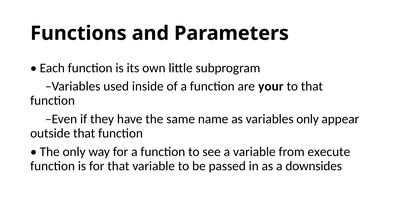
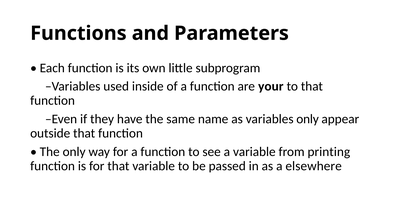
execute: execute -> printing
downsides: downsides -> elsewhere
